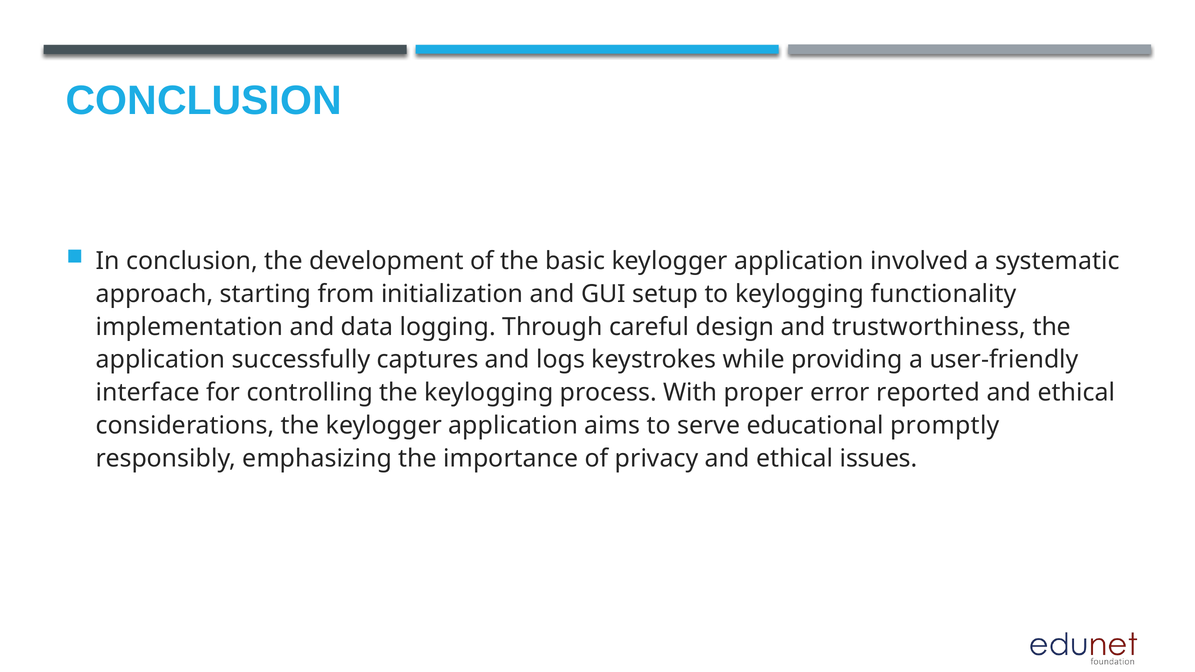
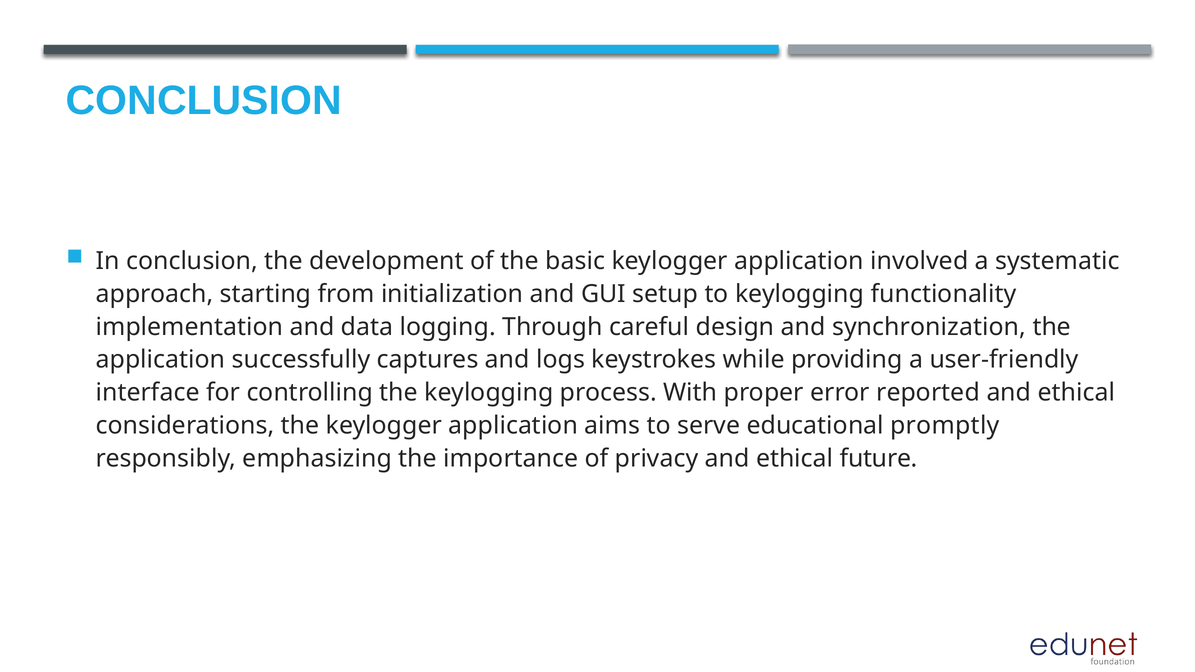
trustworthiness: trustworthiness -> synchronization
issues: issues -> future
